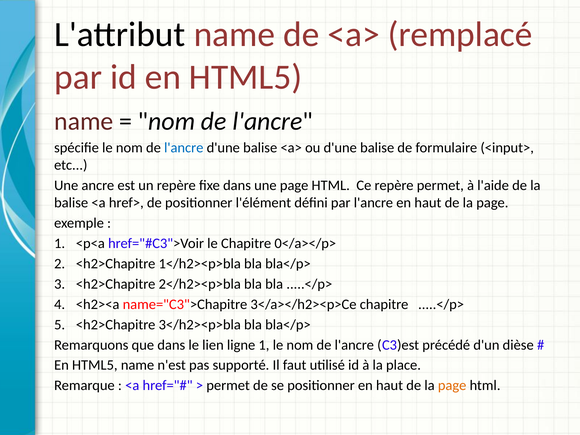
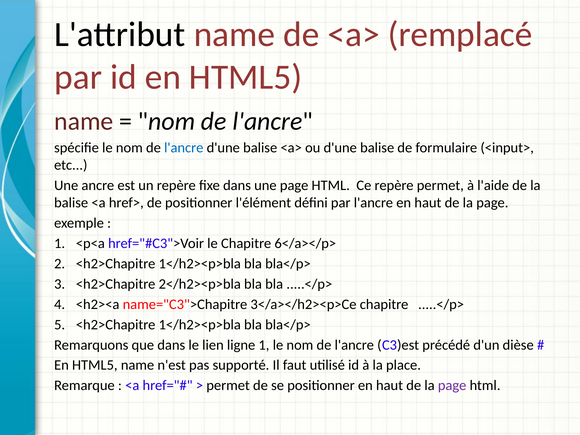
0</a></p>: 0</a></p> -> 6</a></p>
3</h2><p>bla at (200, 325): 3</h2><p>bla -> 1</h2><p>bla
page at (452, 386) colour: orange -> purple
